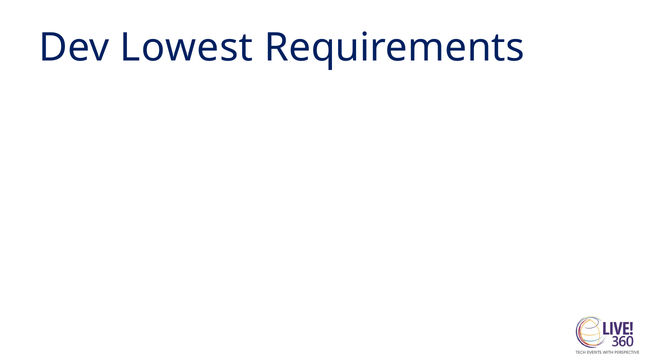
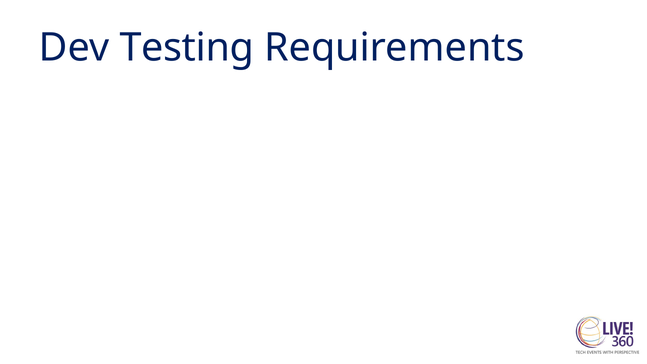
Lowest: Lowest -> Testing
